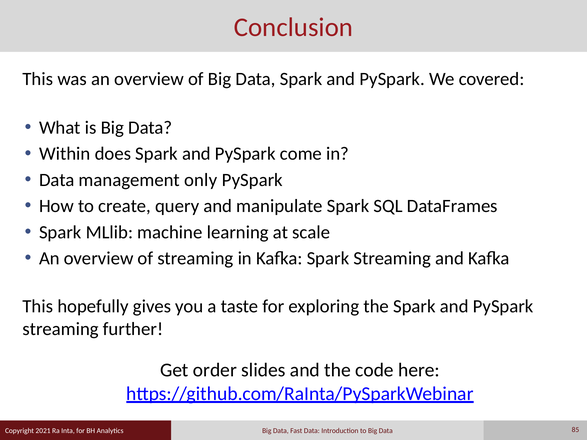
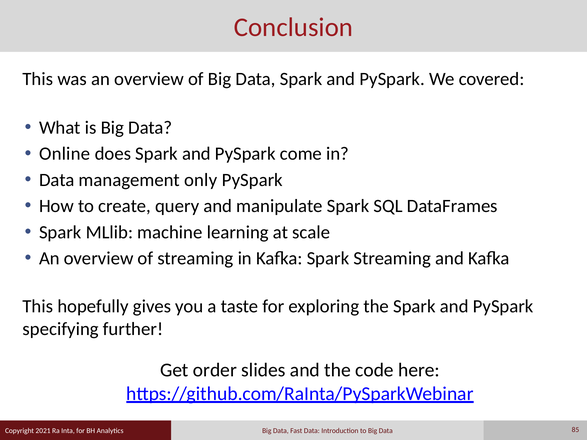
Within: Within -> Online
streaming at (61, 329): streaming -> specifying
